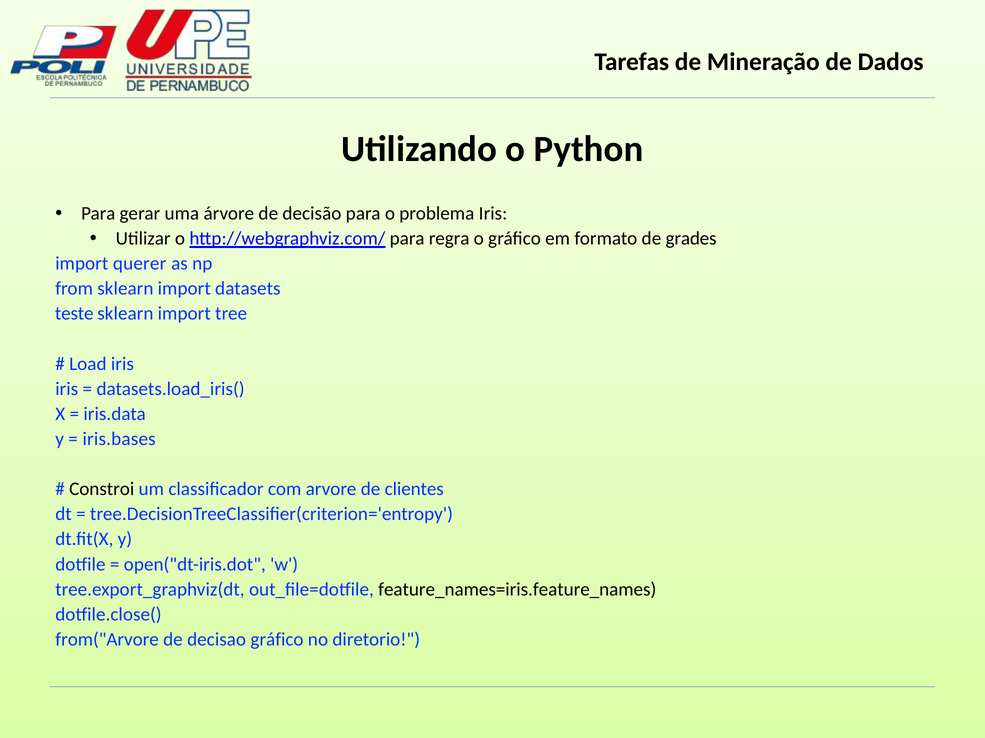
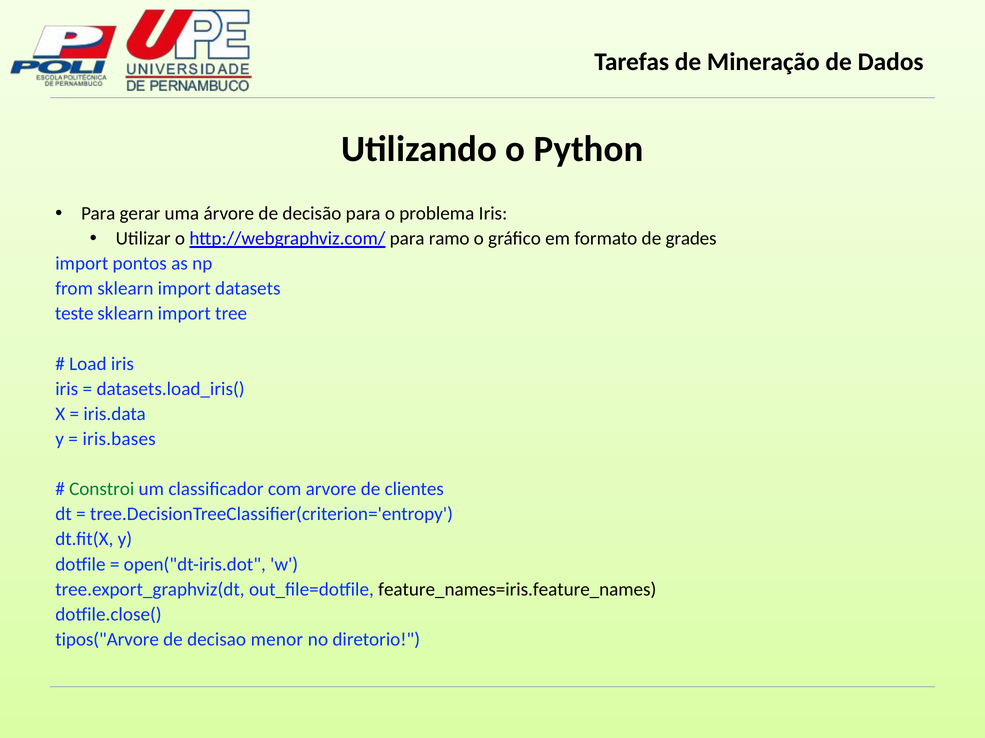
regra: regra -> ramo
querer: querer -> pontos
Constroi colour: black -> green
from("Arvore: from("Arvore -> tipos("Arvore
decisao gráfico: gráfico -> menor
